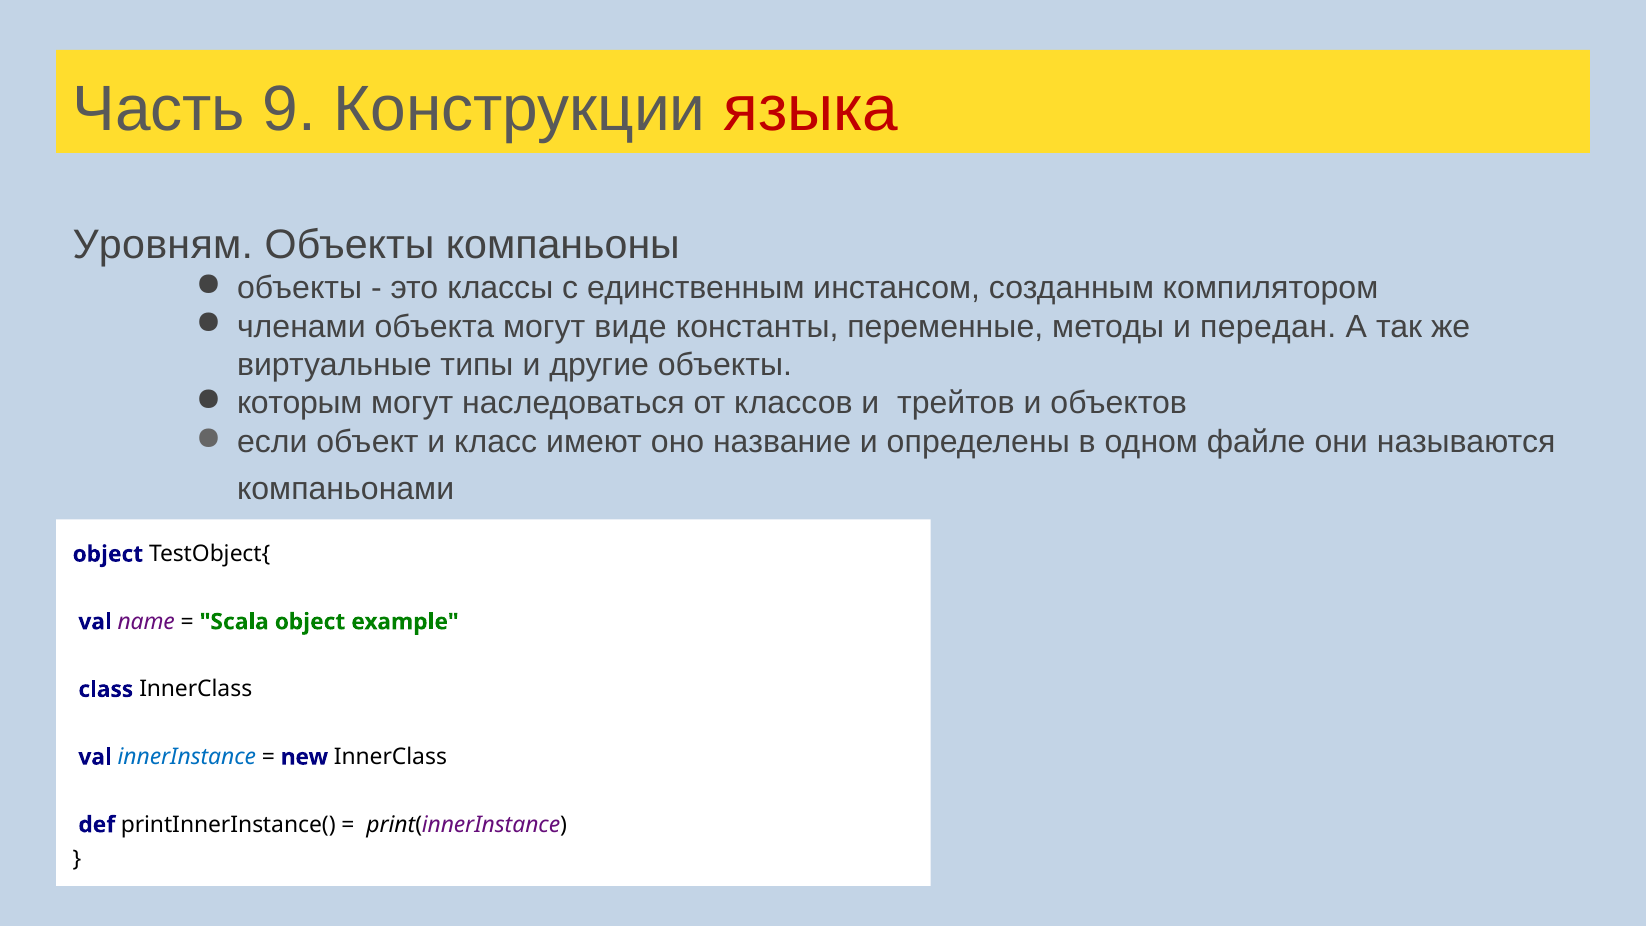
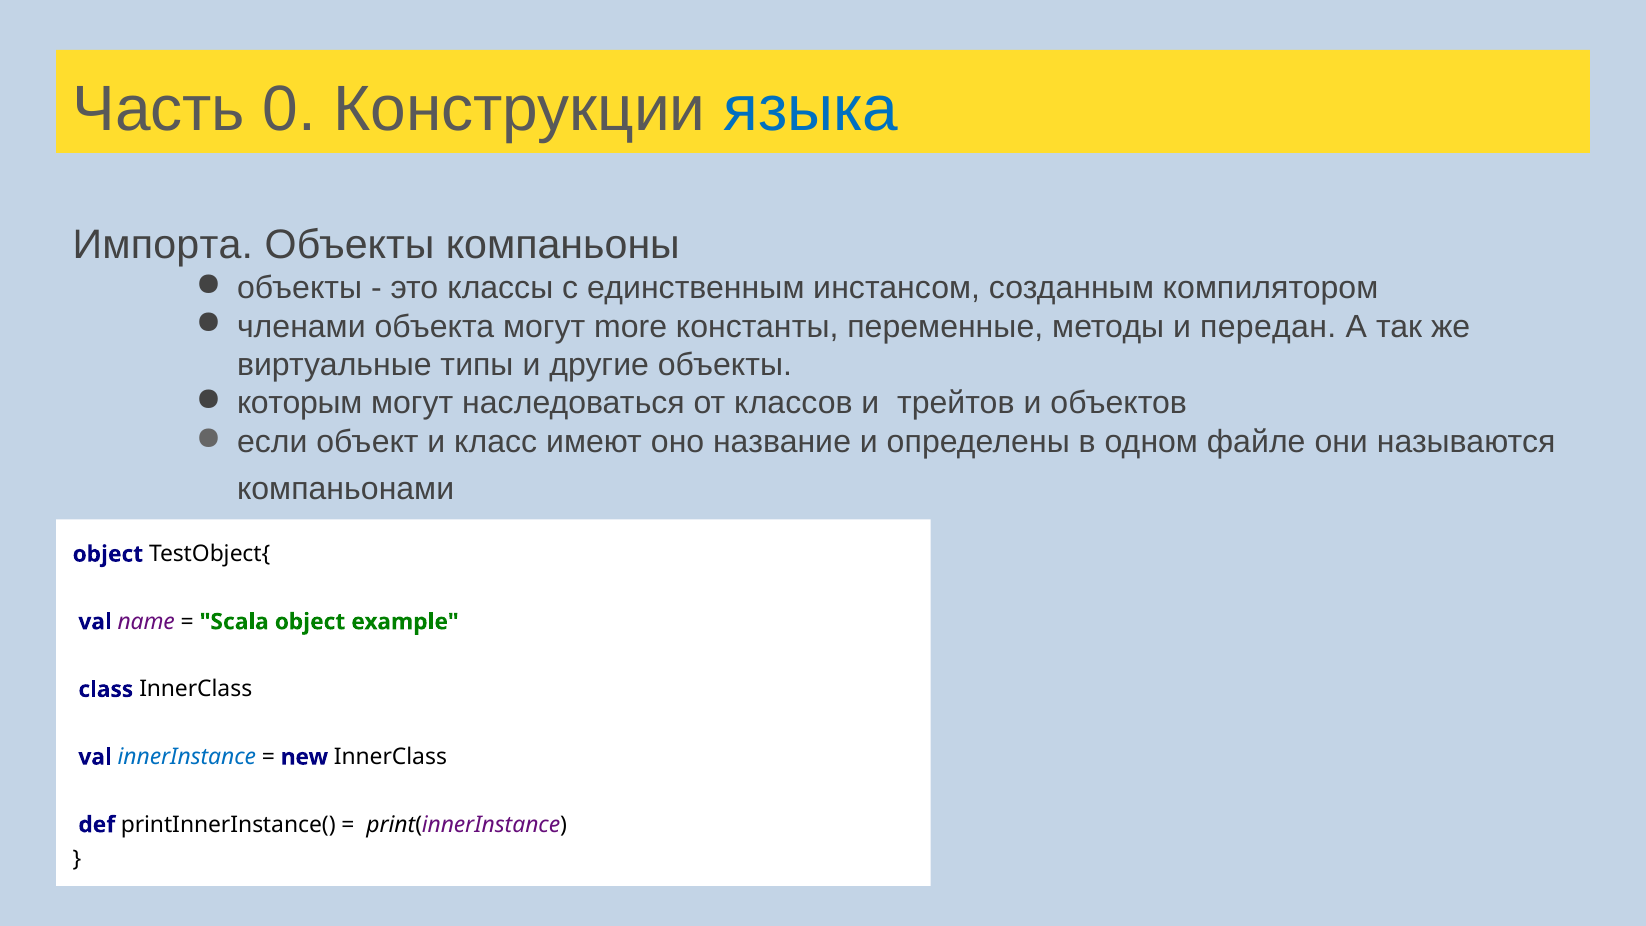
9: 9 -> 0
языка colour: red -> blue
Уровням: Уровням -> Импорта
виде: виде -> more
